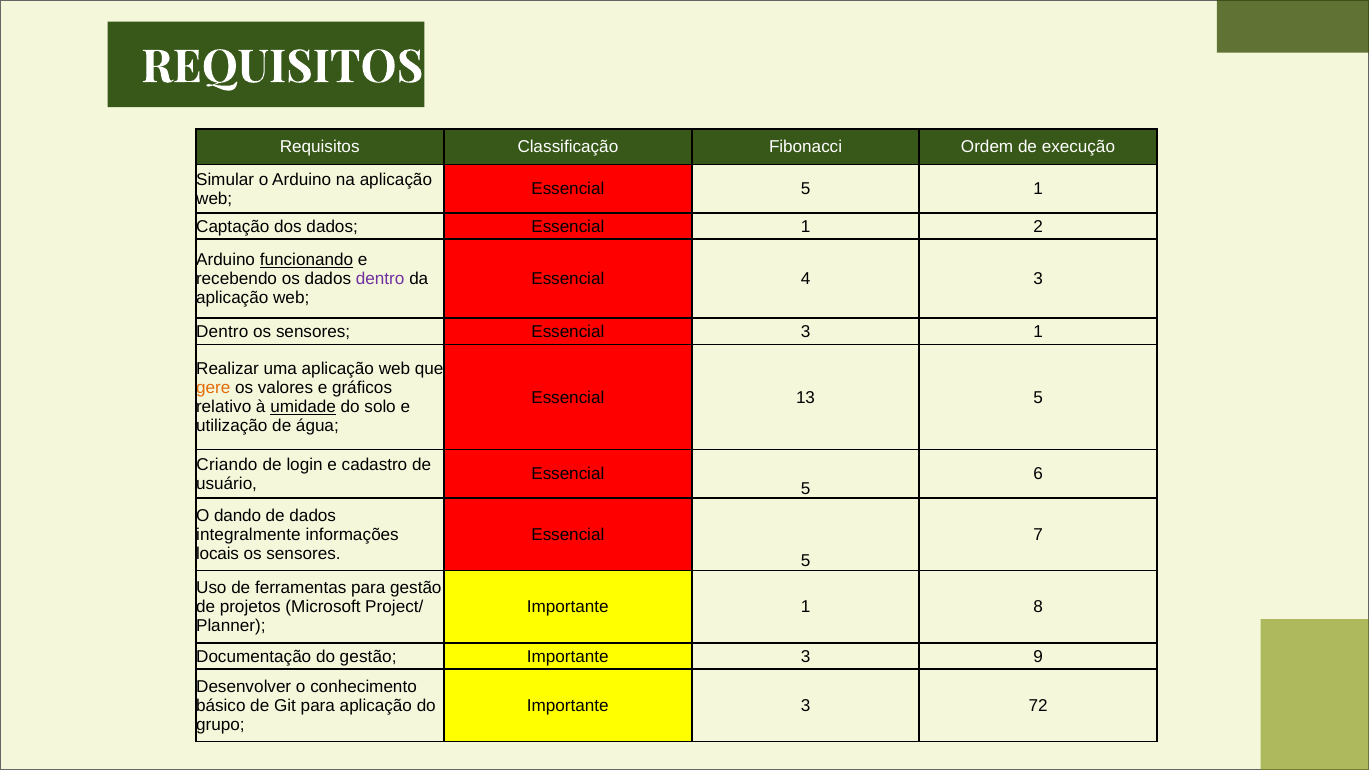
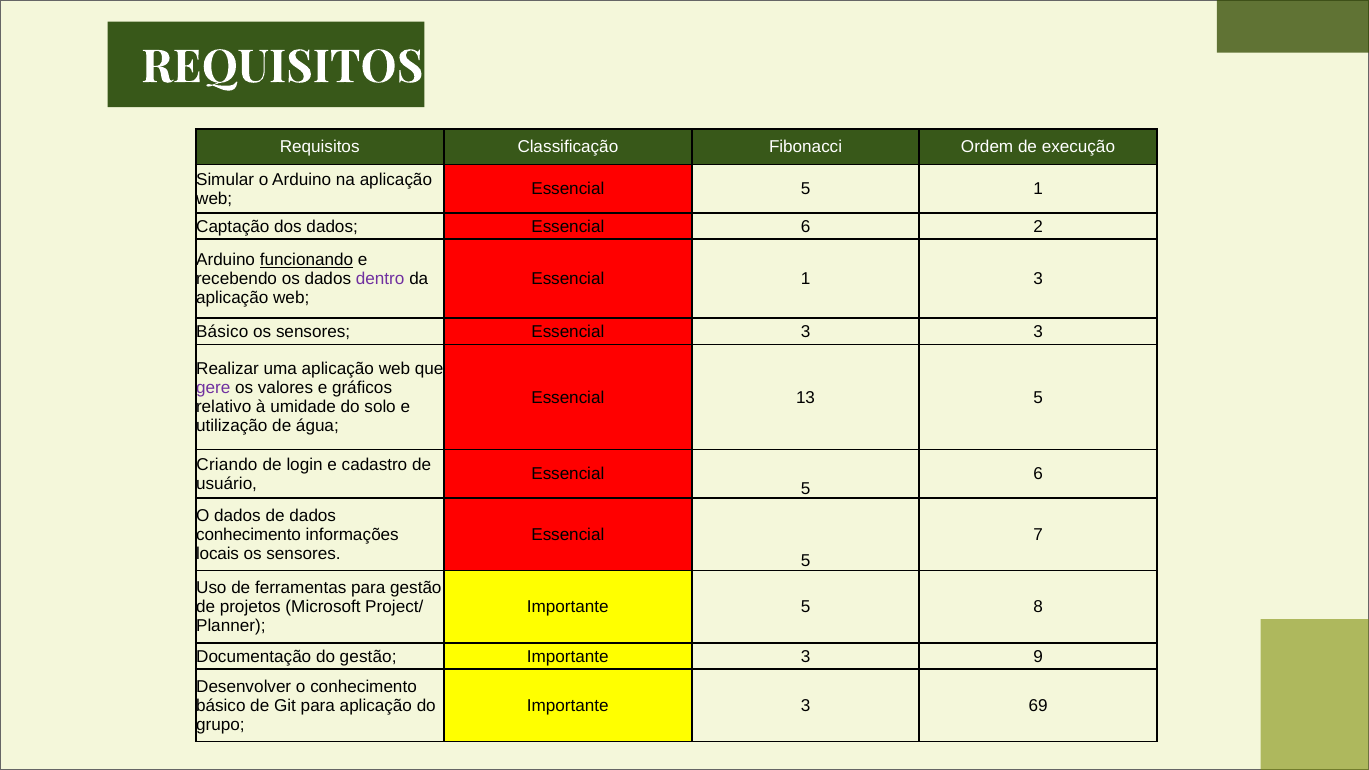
Essencial 1: 1 -> 6
Essencial 4: 4 -> 1
Dentro at (222, 332): Dentro -> Básico
3 1: 1 -> 3
gere colour: orange -> purple
umidade underline: present -> none
O dando: dando -> dados
integralmente at (248, 535): integralmente -> conhecimento
Importante 1: 1 -> 5
72: 72 -> 69
